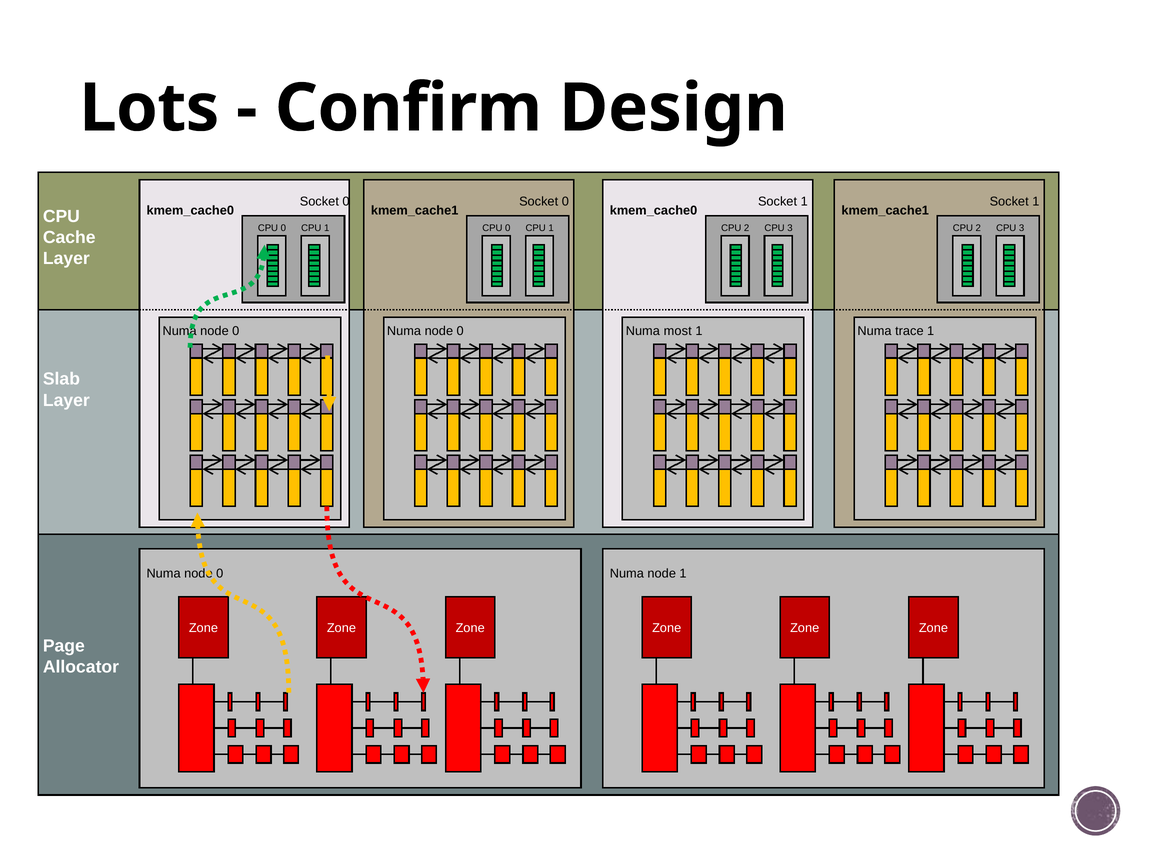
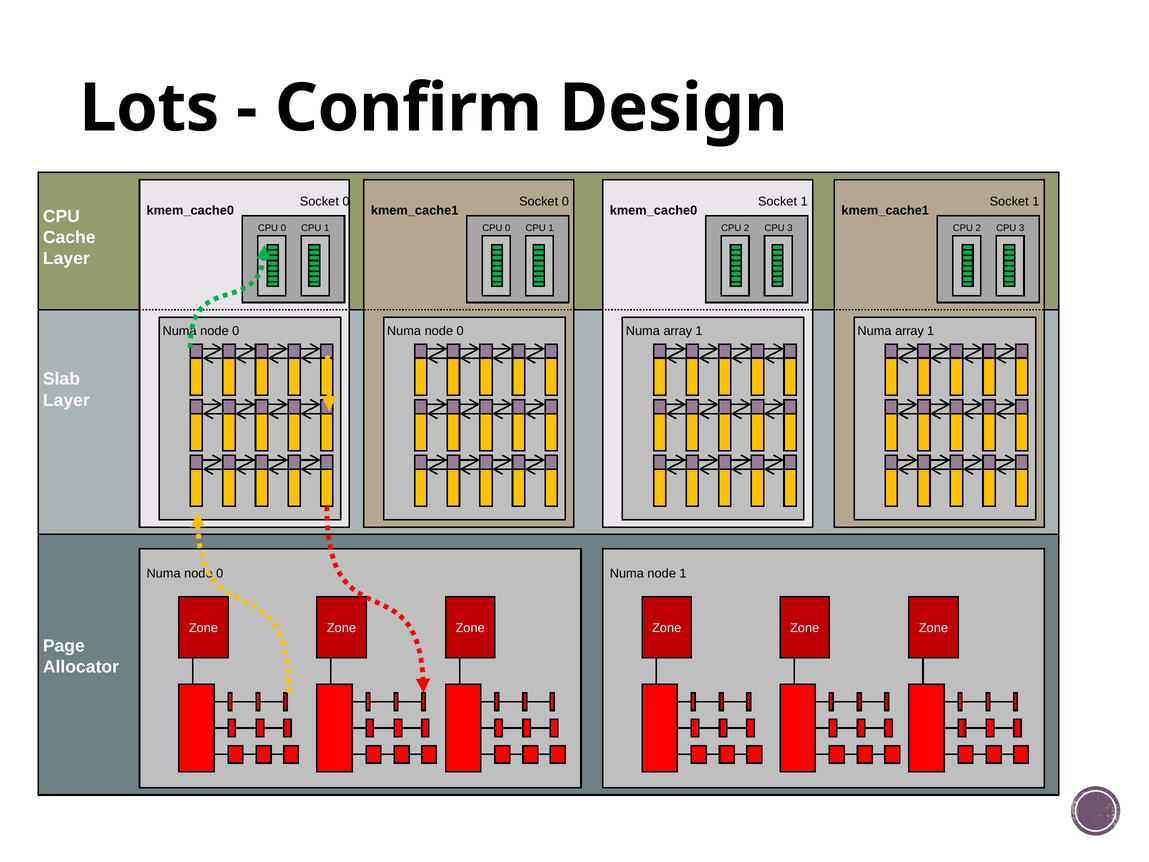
most at (678, 331): most -> array
trace at (909, 331): trace -> array
